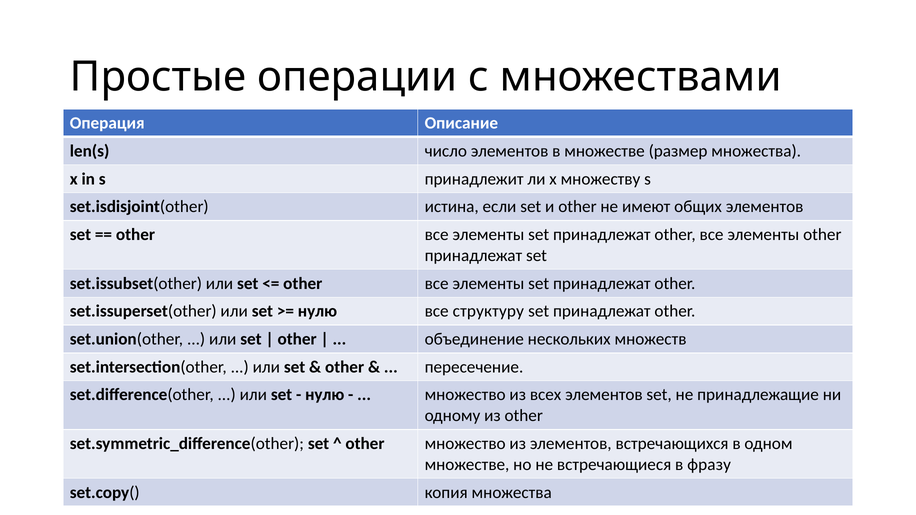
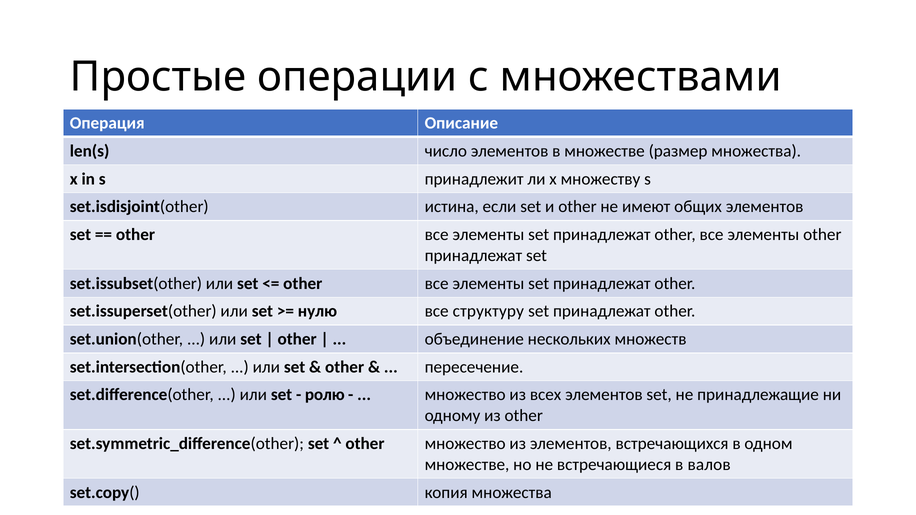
нулю at (325, 395): нулю -> ролю
фразу: фразу -> валов
